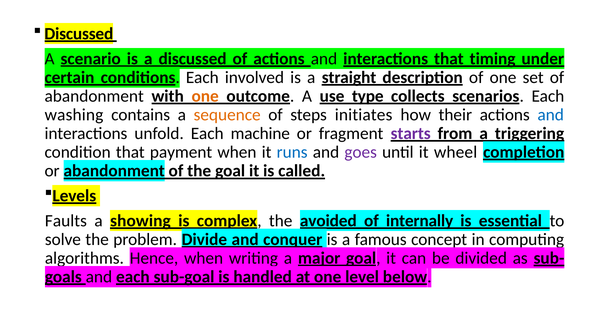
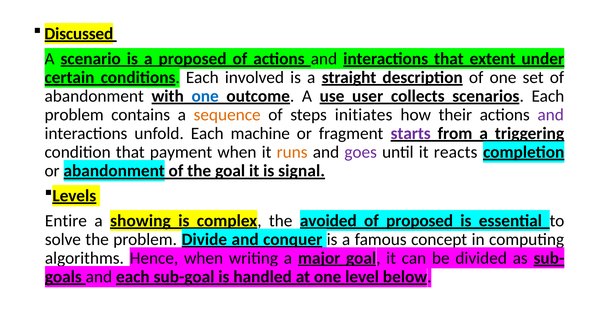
discussed at (193, 59): discussed -> proposed
timing: timing -> extent
one at (205, 96) colour: orange -> blue
type: type -> user
washing at (74, 115): washing -> problem
and at (551, 115) colour: blue -> purple
runs colour: blue -> orange
wheel: wheel -> reacts
called: called -> signal
Faults: Faults -> Entire
of internally: internally -> proposed
